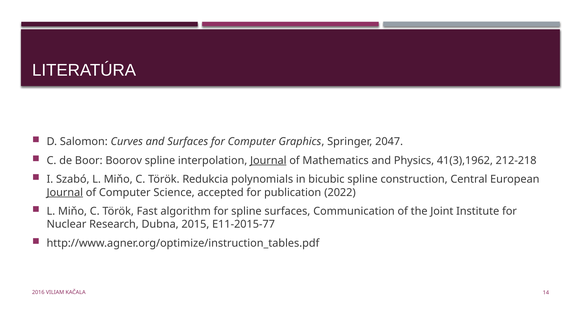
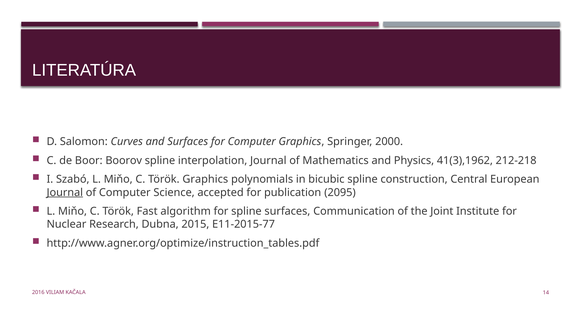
2047: 2047 -> 2000
Journal at (268, 160) underline: present -> none
Török Redukcia: Redukcia -> Graphics
2022: 2022 -> 2095
